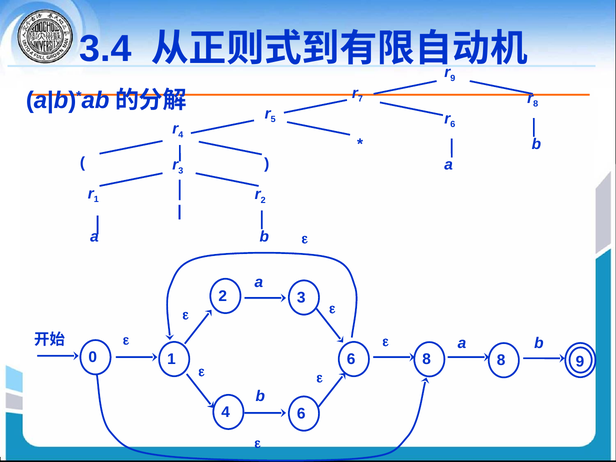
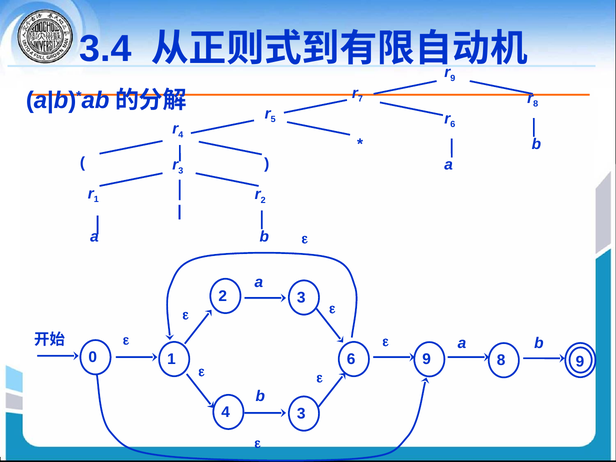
6 8: 8 -> 9
4 6: 6 -> 3
